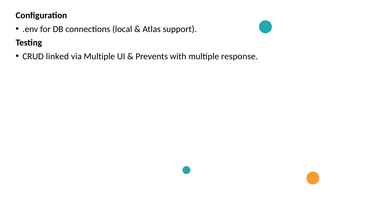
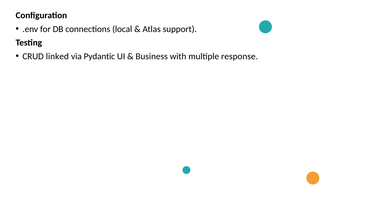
via Multiple: Multiple -> Pydantic
Prevents: Prevents -> Business
